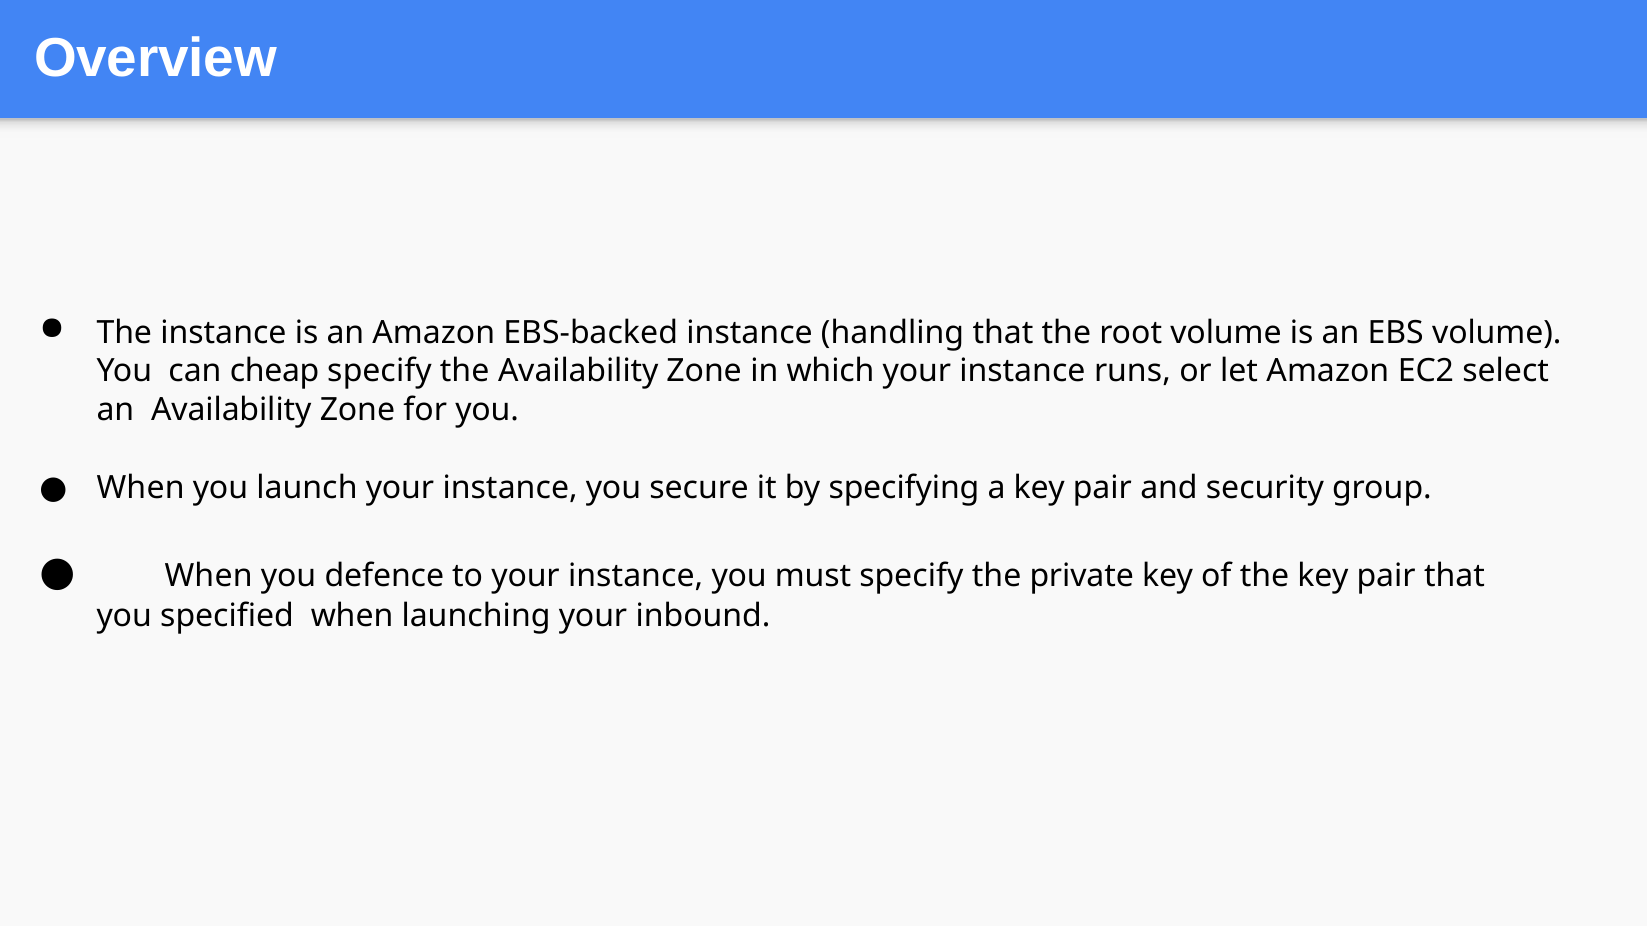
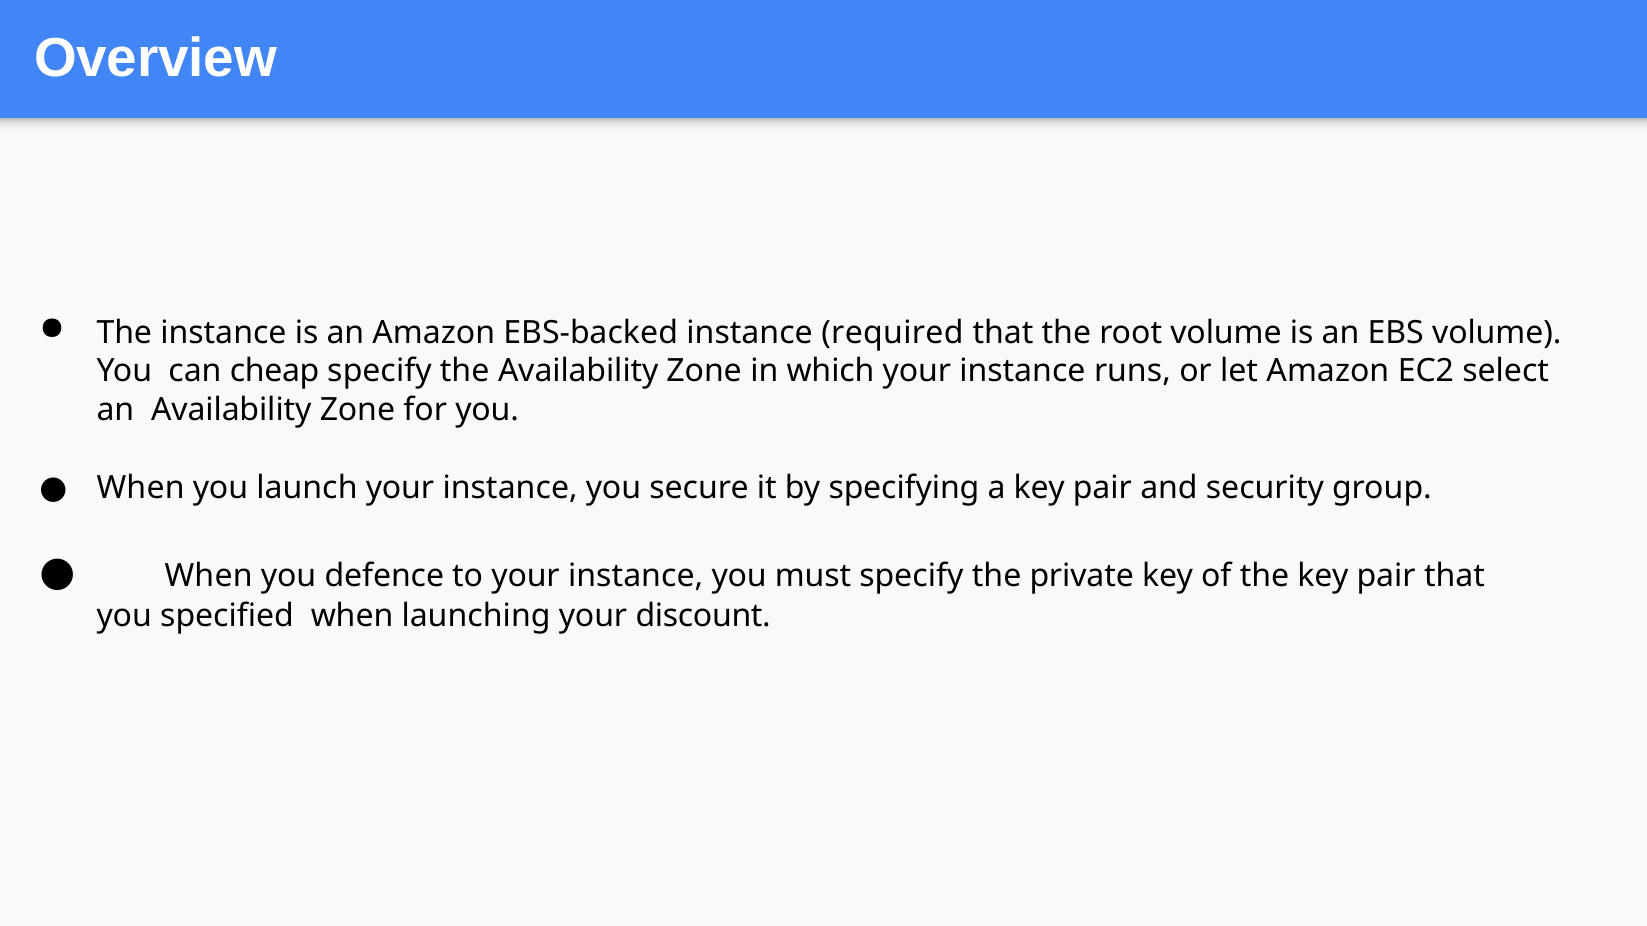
handling: handling -> required
inbound: inbound -> discount
